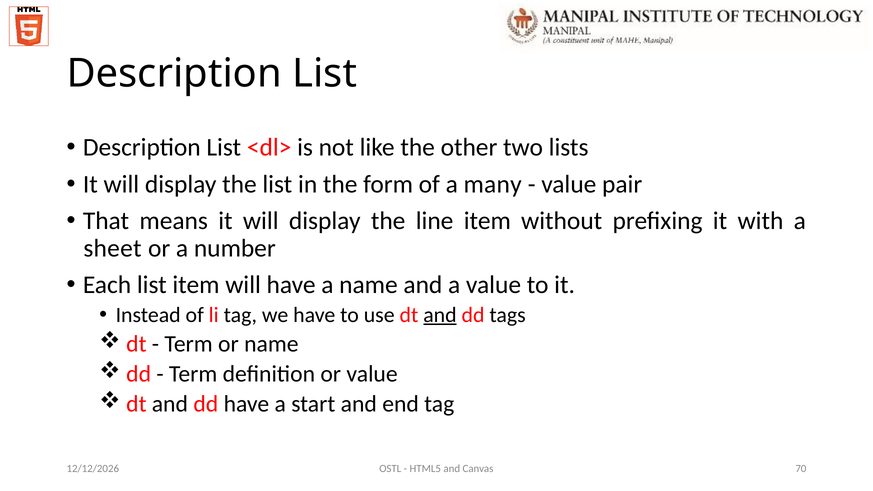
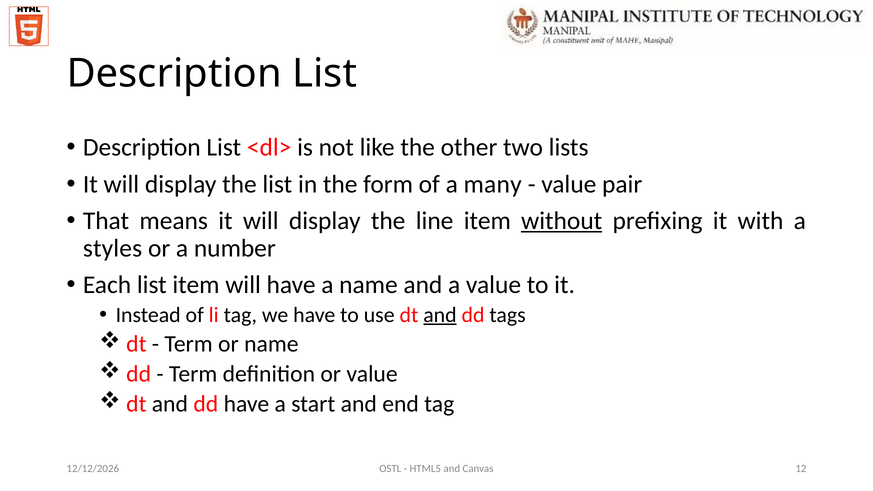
without underline: none -> present
sheet: sheet -> styles
70: 70 -> 12
